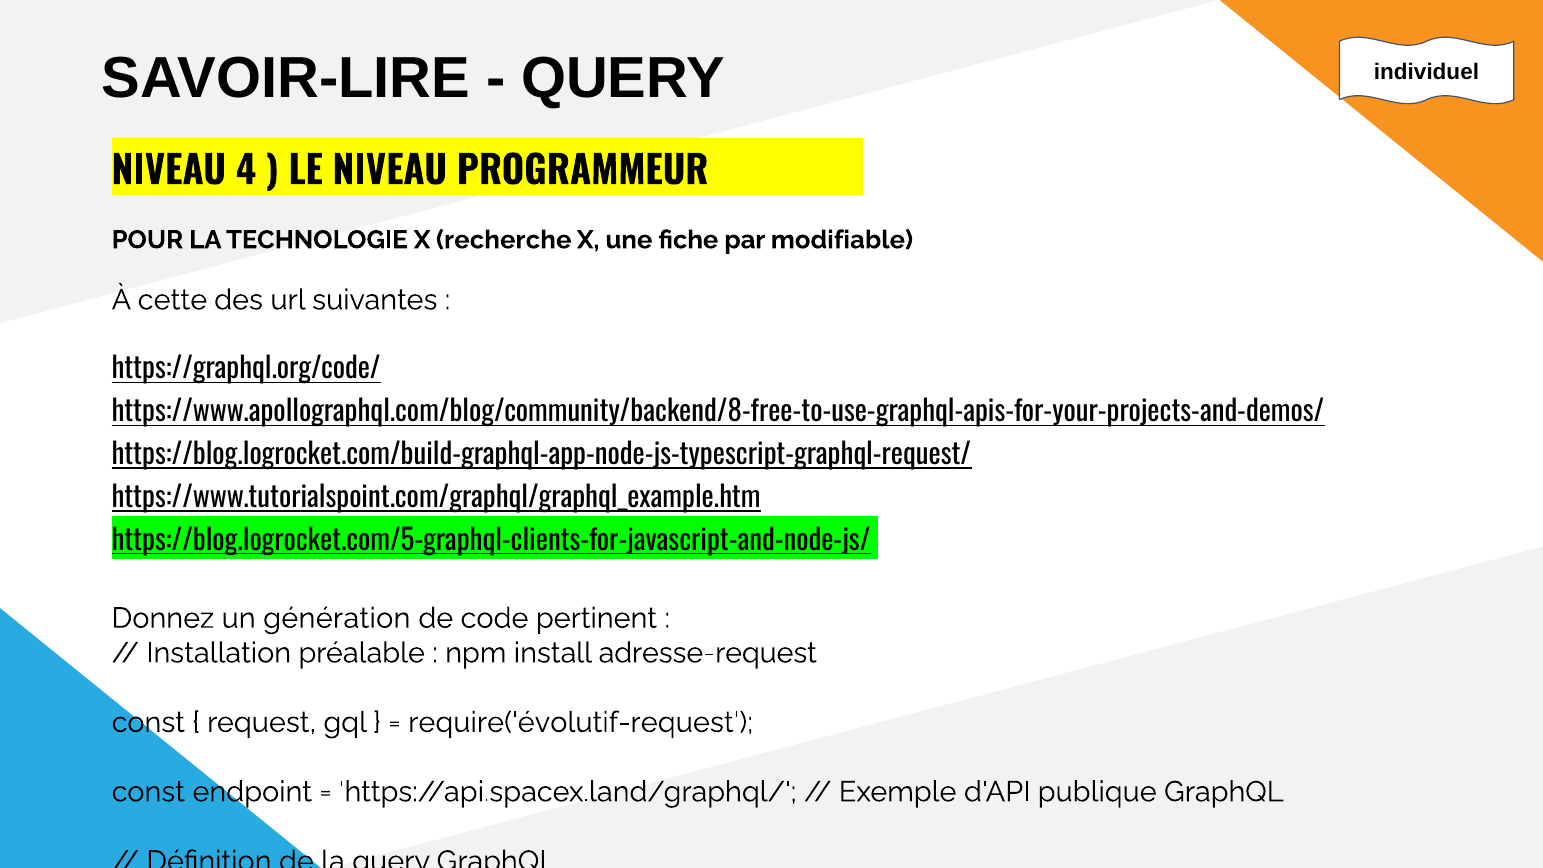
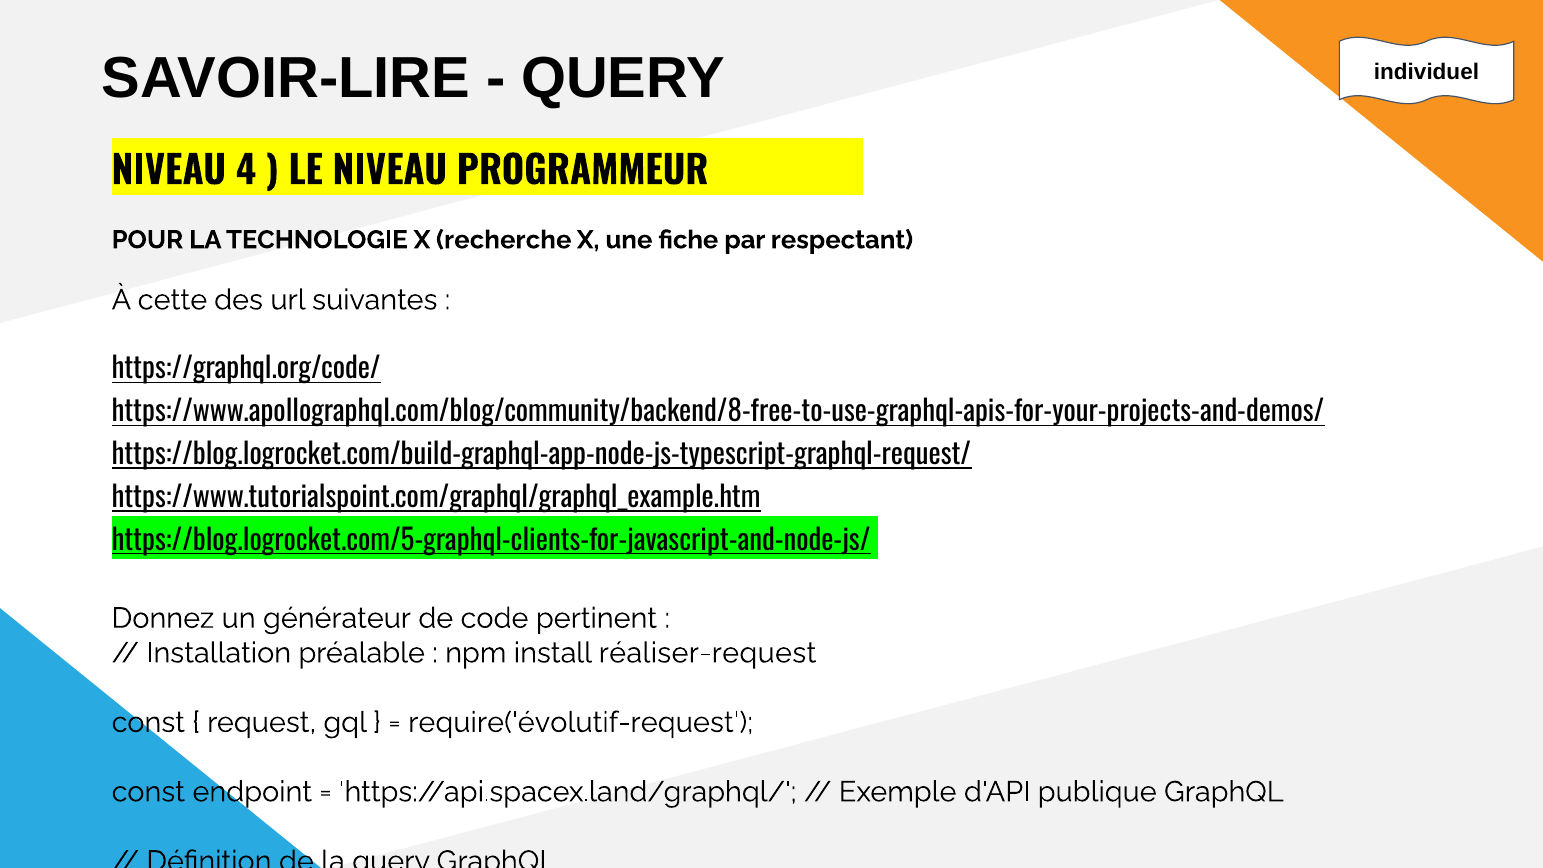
modifiable: modifiable -> respectant
génération: génération -> générateur
adresse-request: adresse-request -> réaliser-request
